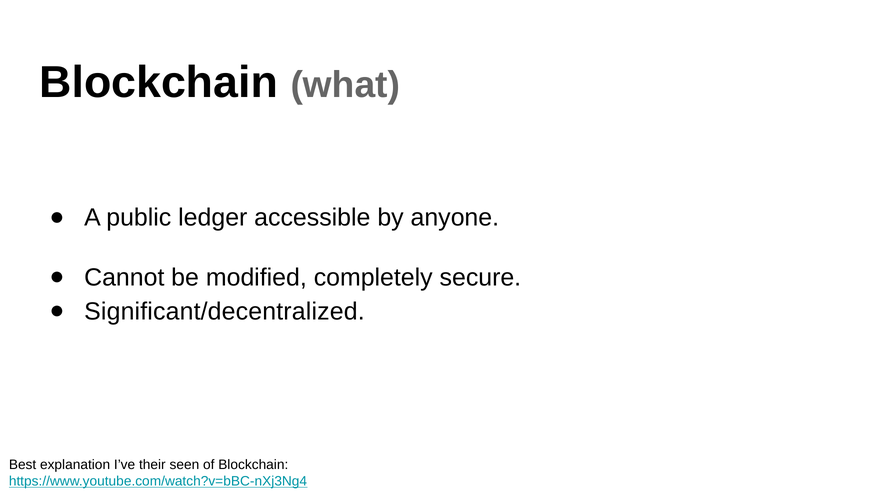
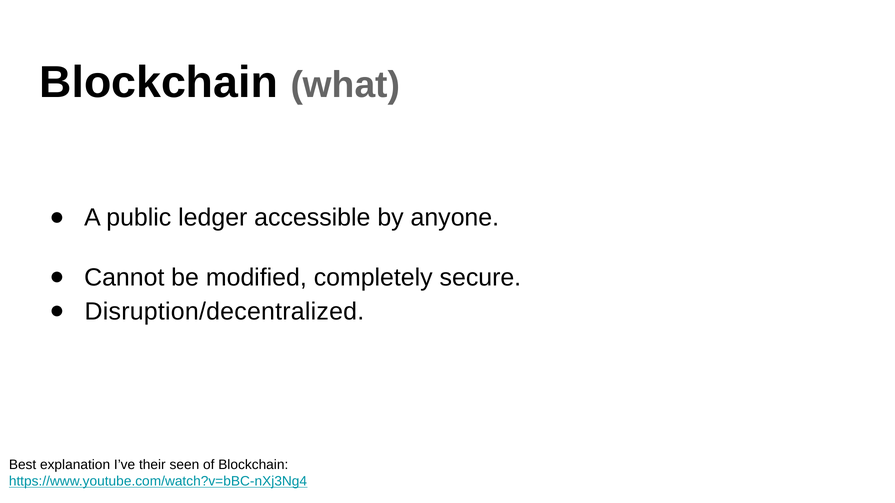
Significant/decentralized: Significant/decentralized -> Disruption/decentralized
